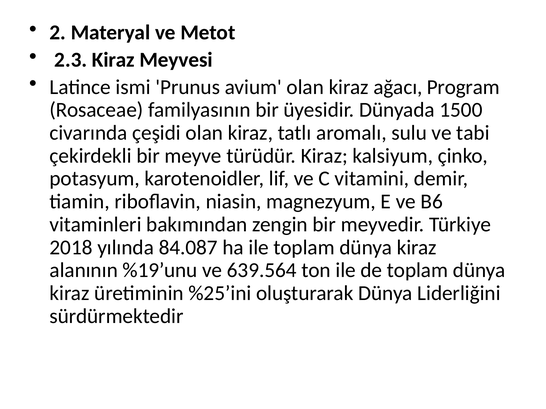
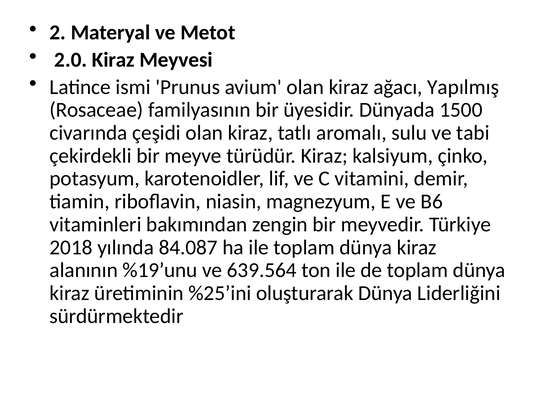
2.3: 2.3 -> 2.0
Program: Program -> Yapılmış
